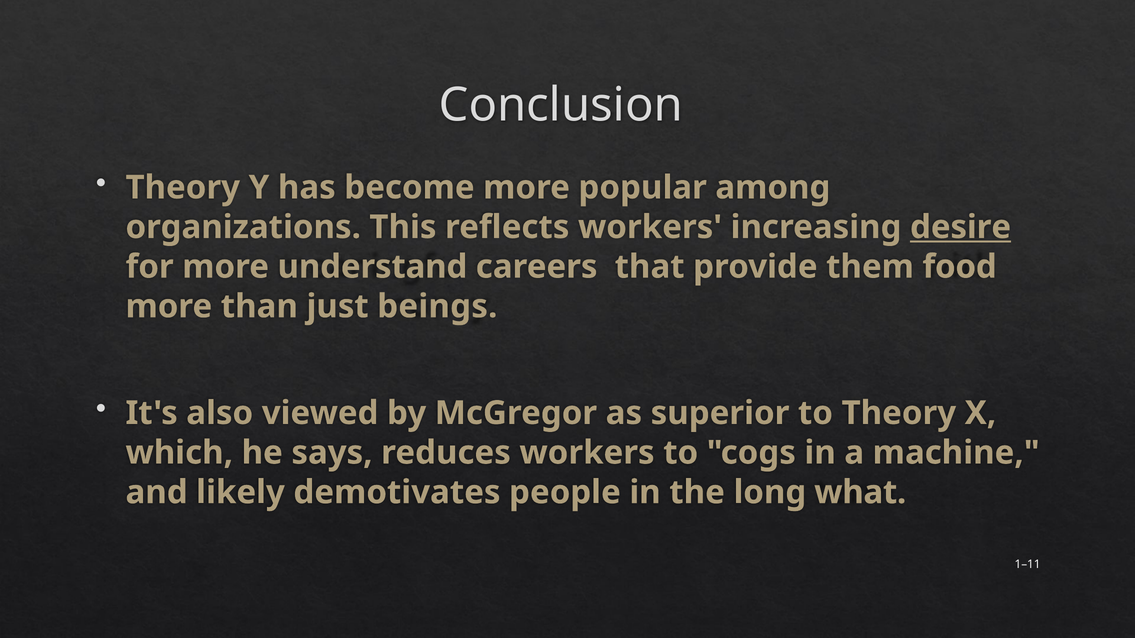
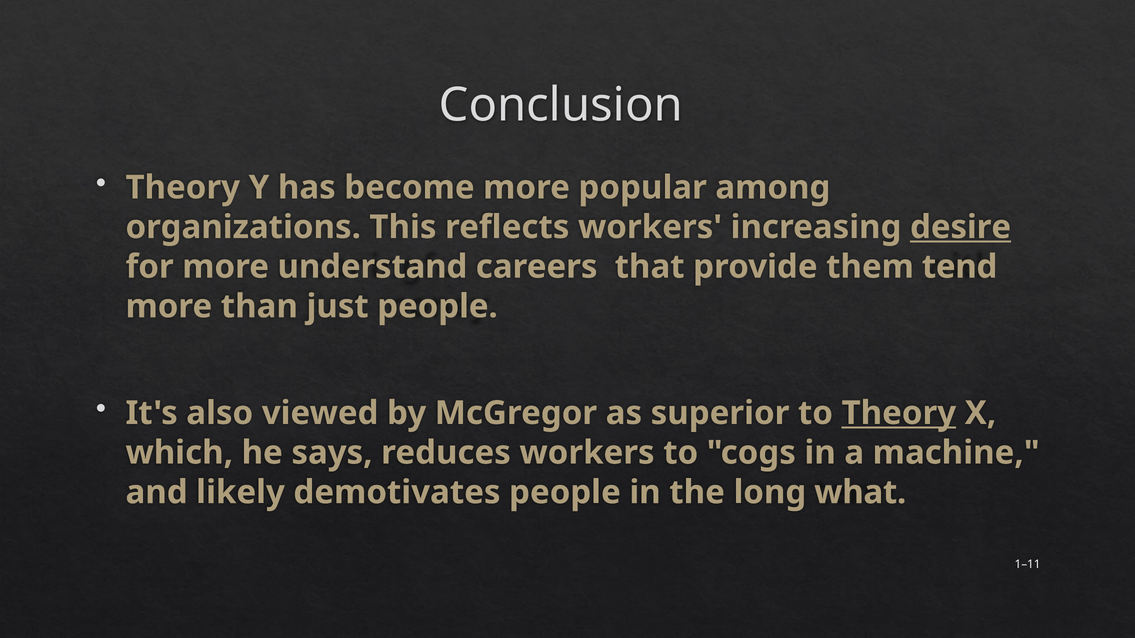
food: food -> tend
just beings: beings -> people
Theory at (899, 413) underline: none -> present
